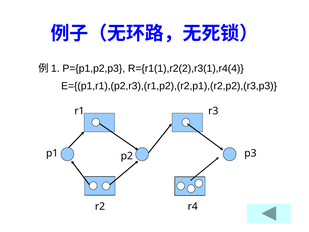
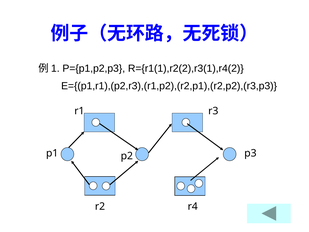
R={r1(1),r2(2),r3(1),r4(4: R={r1(1),r2(2),r3(1),r4(4 -> R={r1(1),r2(2),r3(1),r4(2
